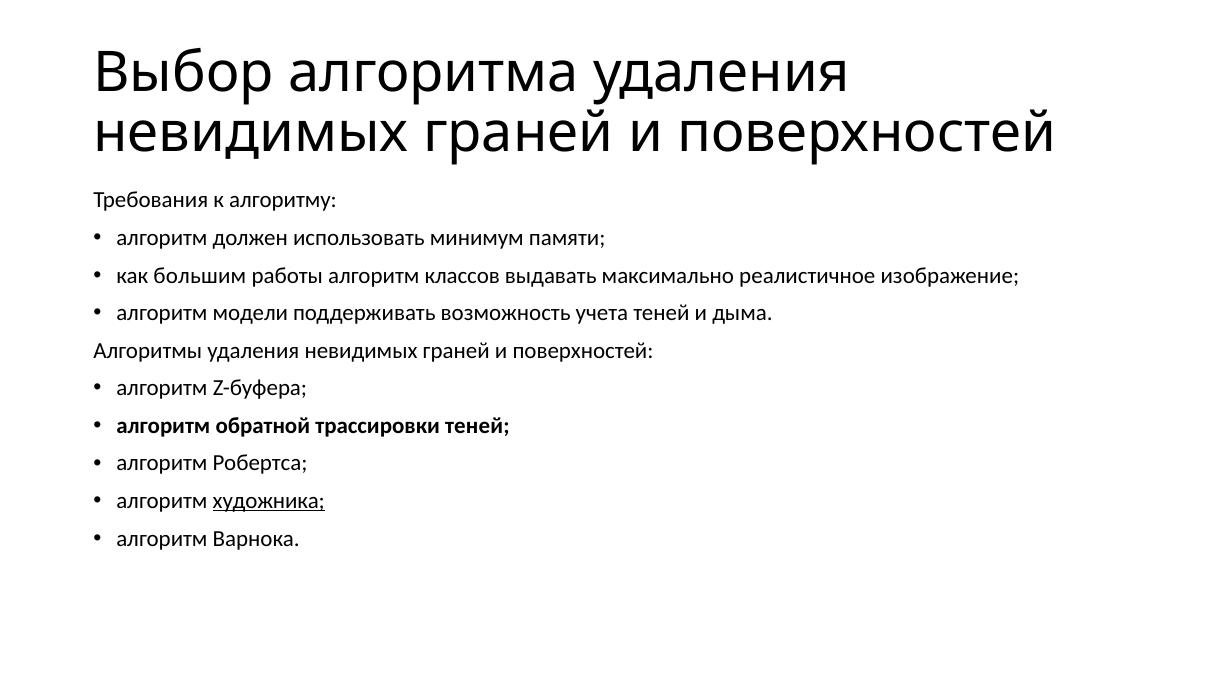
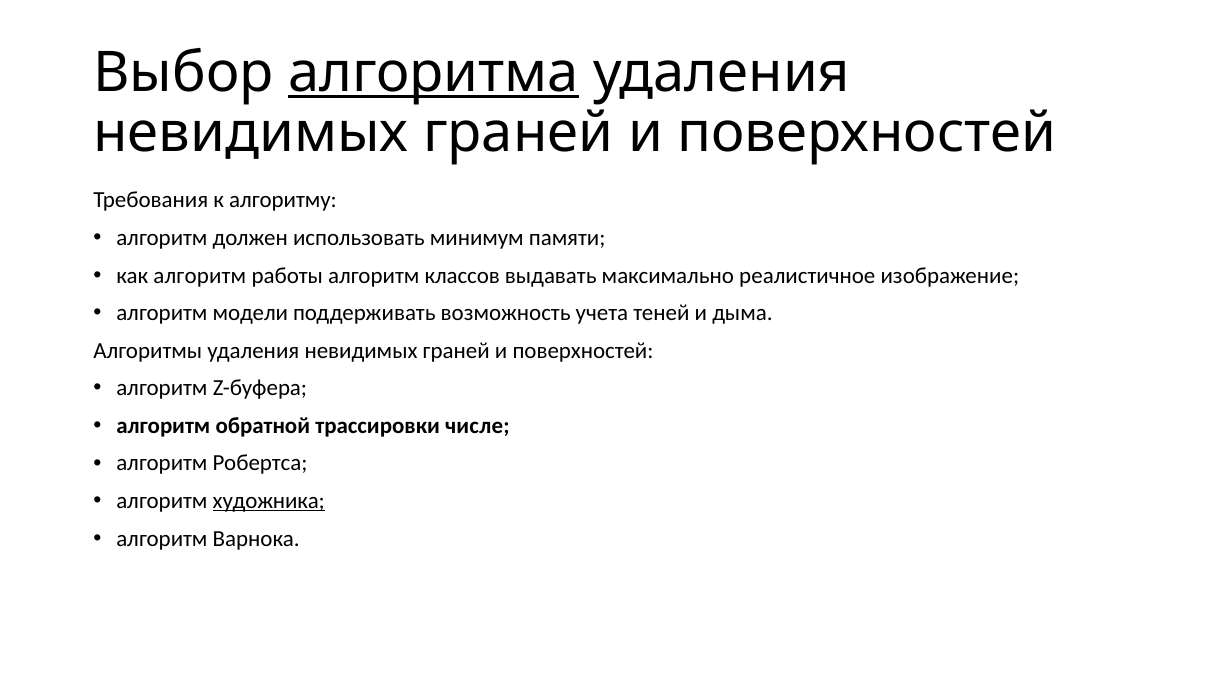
алгоритма underline: none -> present
как большим: большим -> алгоритм
трассировки теней: теней -> числе
